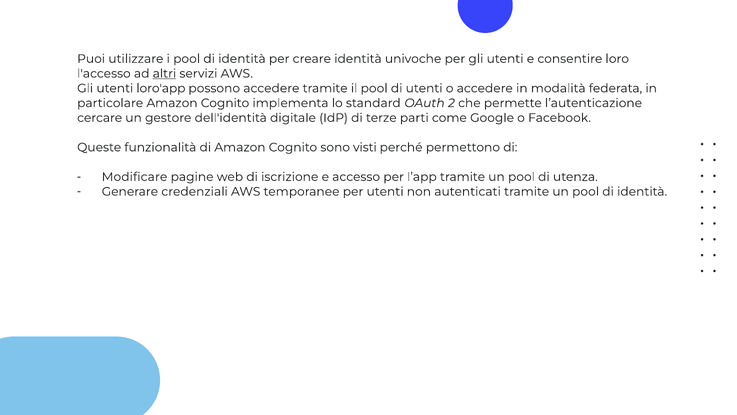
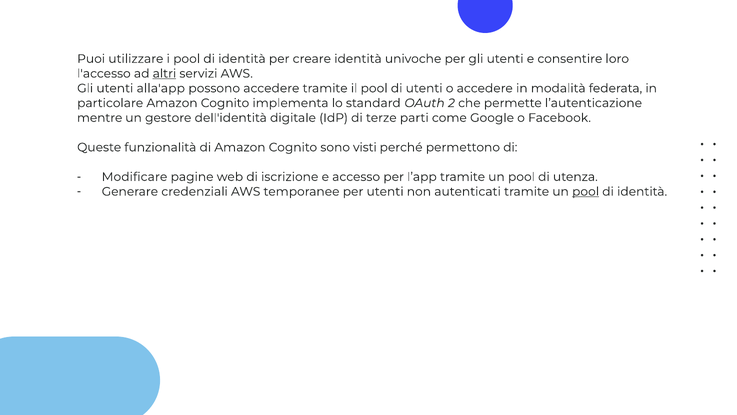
loro'app: loro'app -> alla'app
cercare: cercare -> mentre
pool at (586, 191) underline: none -> present
